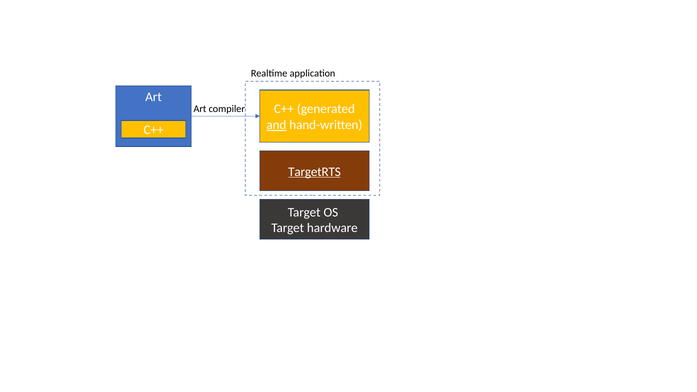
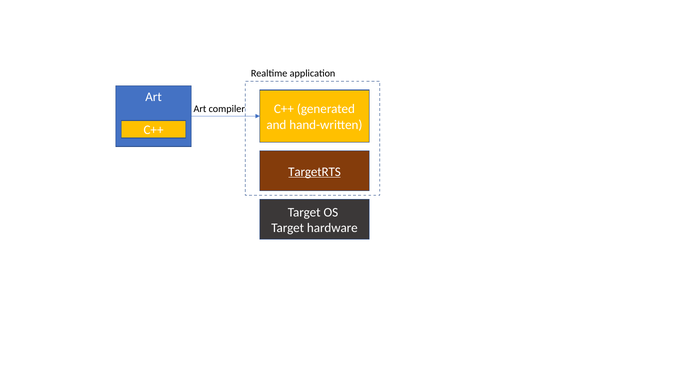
and underline: present -> none
